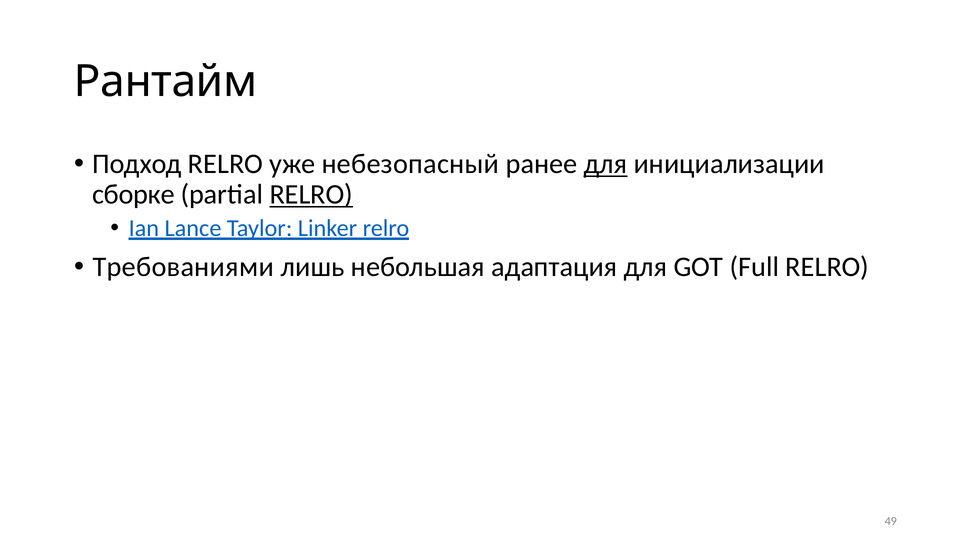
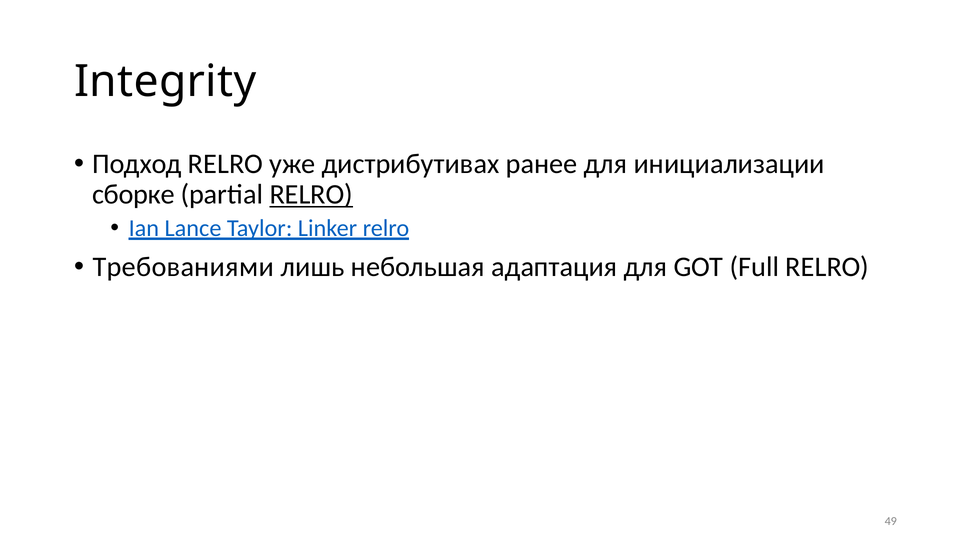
Рантайм: Рантайм -> Integrity
небезопасный: небезопасный -> дистрибутивах
для at (606, 164) underline: present -> none
